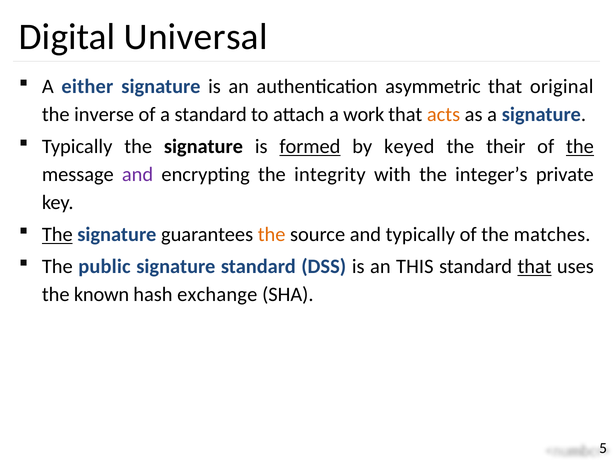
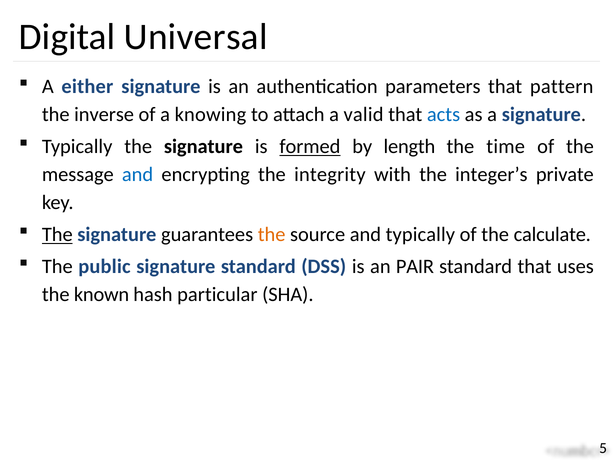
asymmetric: asymmetric -> parameters
original: original -> pattern
a standard: standard -> knowing
work: work -> valid
acts colour: orange -> blue
keyed: keyed -> length
their: their -> time
the at (580, 147) underline: present -> none
and at (138, 175) colour: purple -> blue
matches: matches -> calculate
THIS: THIS -> PAIR
that at (535, 267) underline: present -> none
exchange: exchange -> particular
